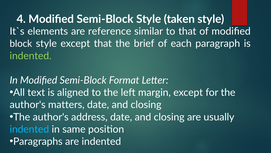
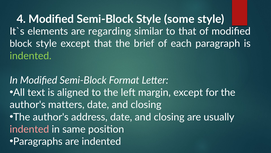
taken: taken -> some
reference: reference -> regarding
indented at (29, 129) colour: light blue -> pink
